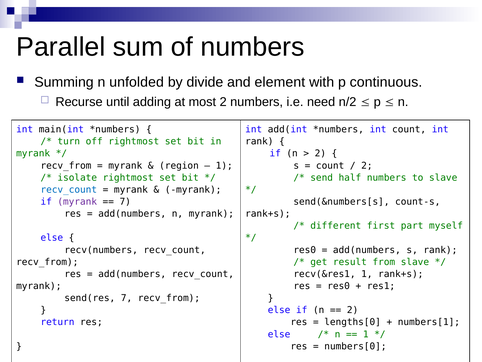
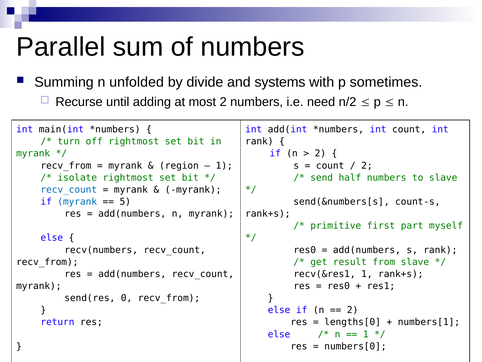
element: element -> systems
continuous: continuous -> sometimes
myrank at (77, 201) colour: purple -> blue
7 at (125, 201): 7 -> 5
different: different -> primitive
send(res 7: 7 -> 0
